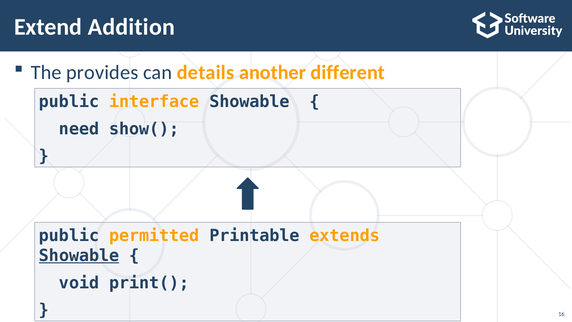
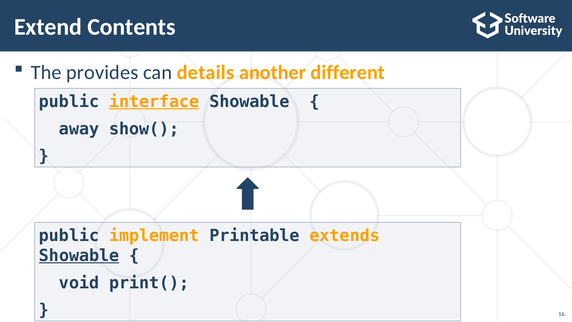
Addition: Addition -> Contents
interface underline: none -> present
need: need -> away
permitted: permitted -> implement
